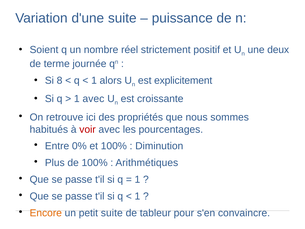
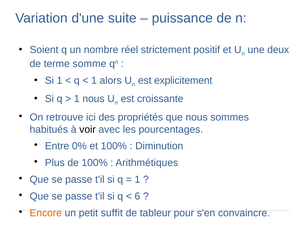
journée: journée -> somme
Si 8: 8 -> 1
1 avec: avec -> nous
voir colour: red -> black
1 at (137, 196): 1 -> 6
petit suite: suite -> suffit
